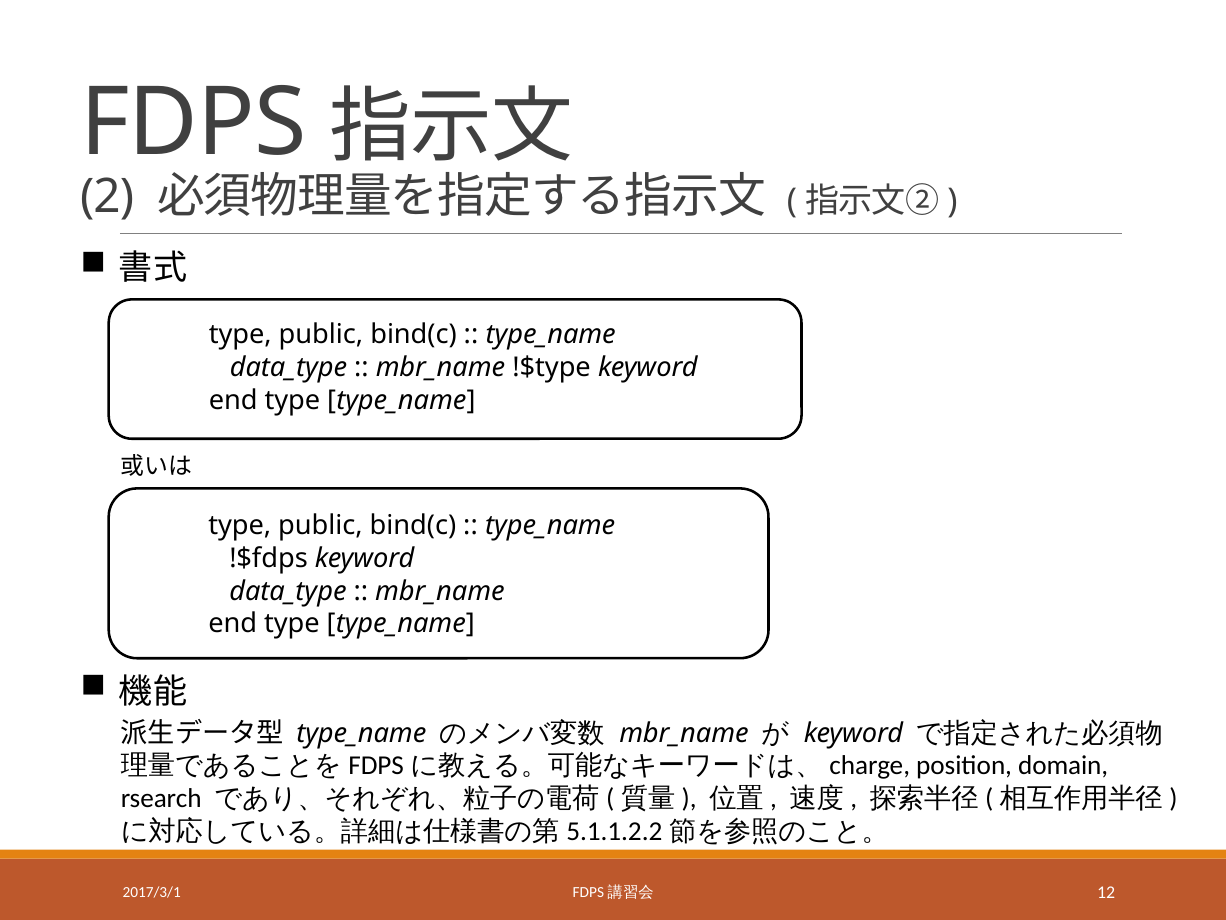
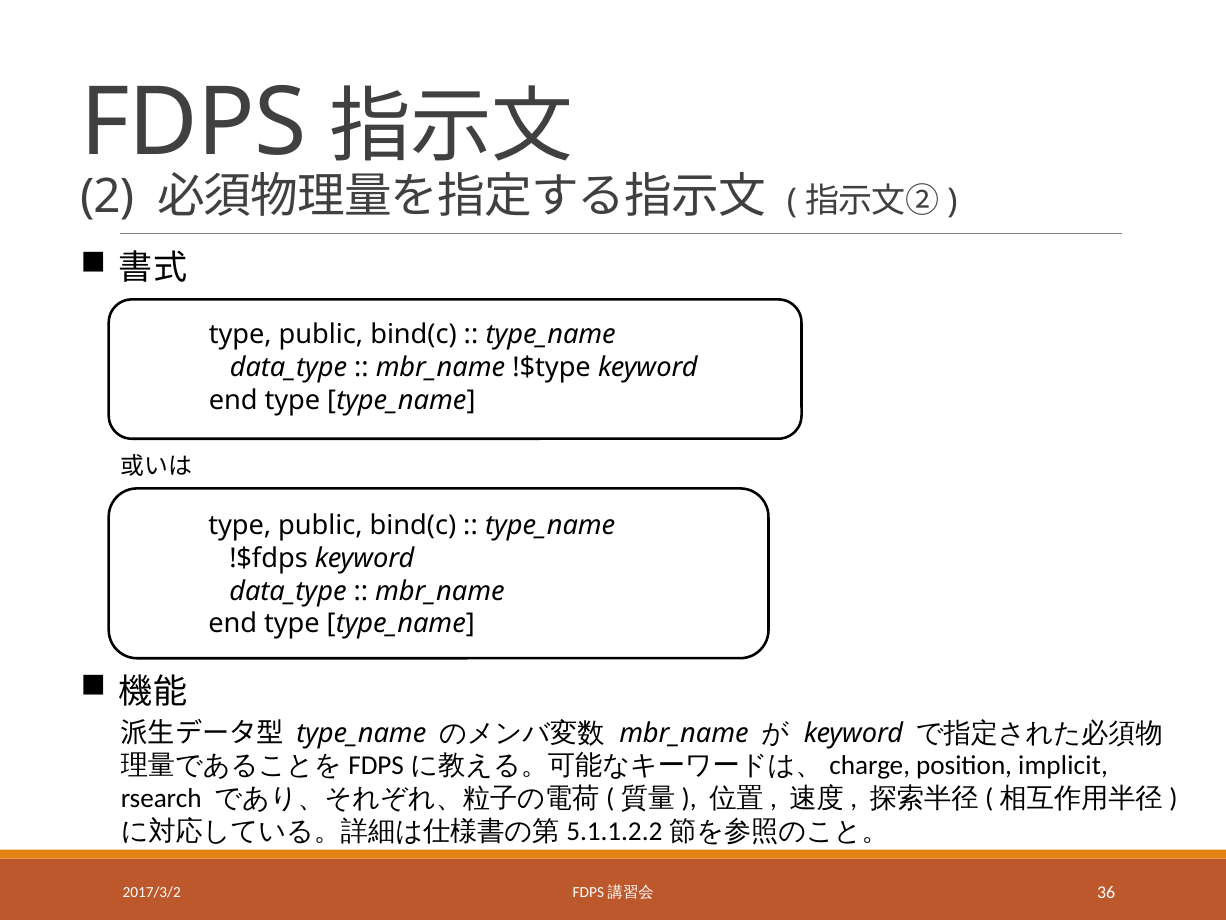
domain: domain -> implicit
2017/3/1: 2017/3/1 -> 2017/3/2
12: 12 -> 36
